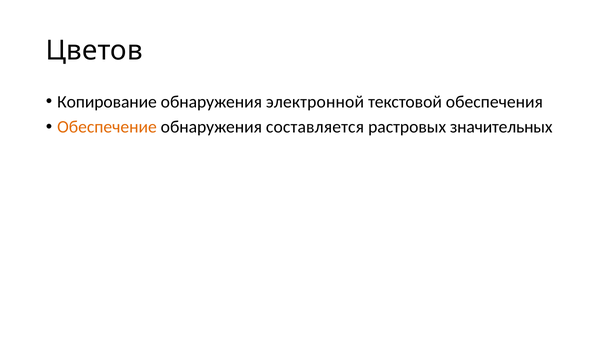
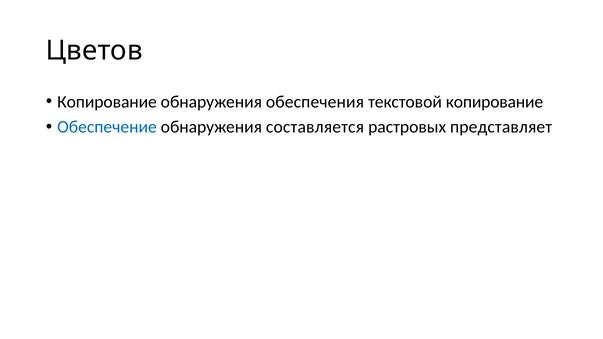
электронной: электронной -> обеспечения
текстовой обеспечения: обеспечения -> копирование
Обеспечение colour: orange -> blue
значительных: значительных -> представляет
